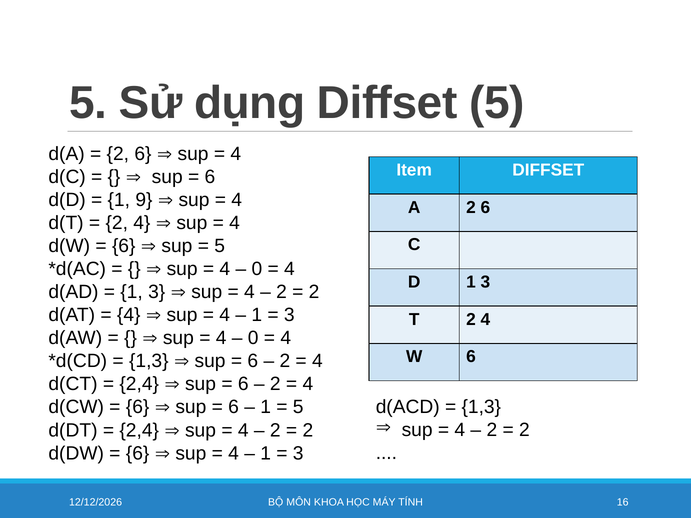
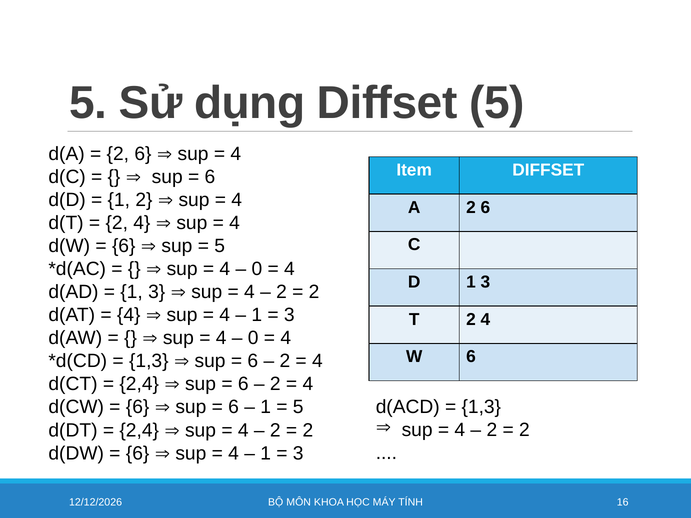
1 9: 9 -> 2
